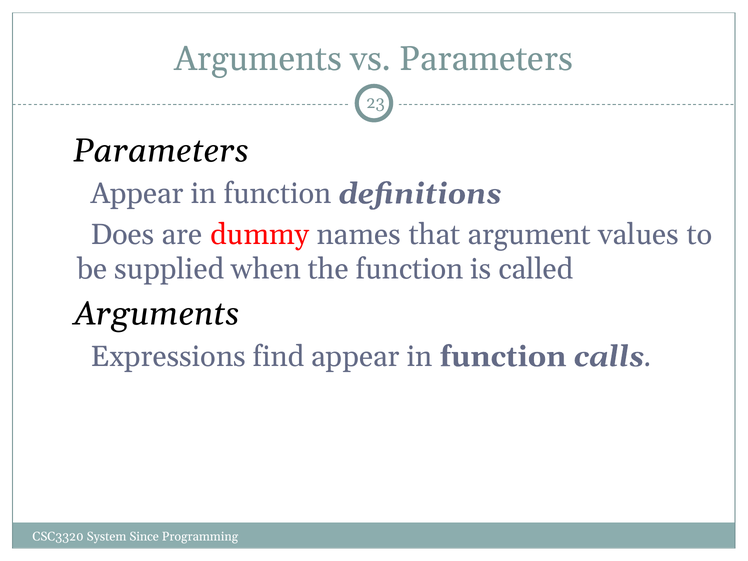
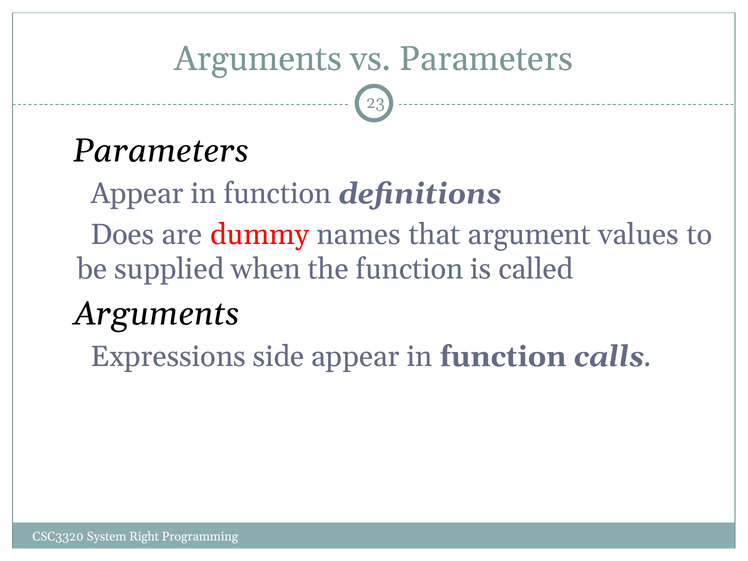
find: find -> side
Since: Since -> Right
